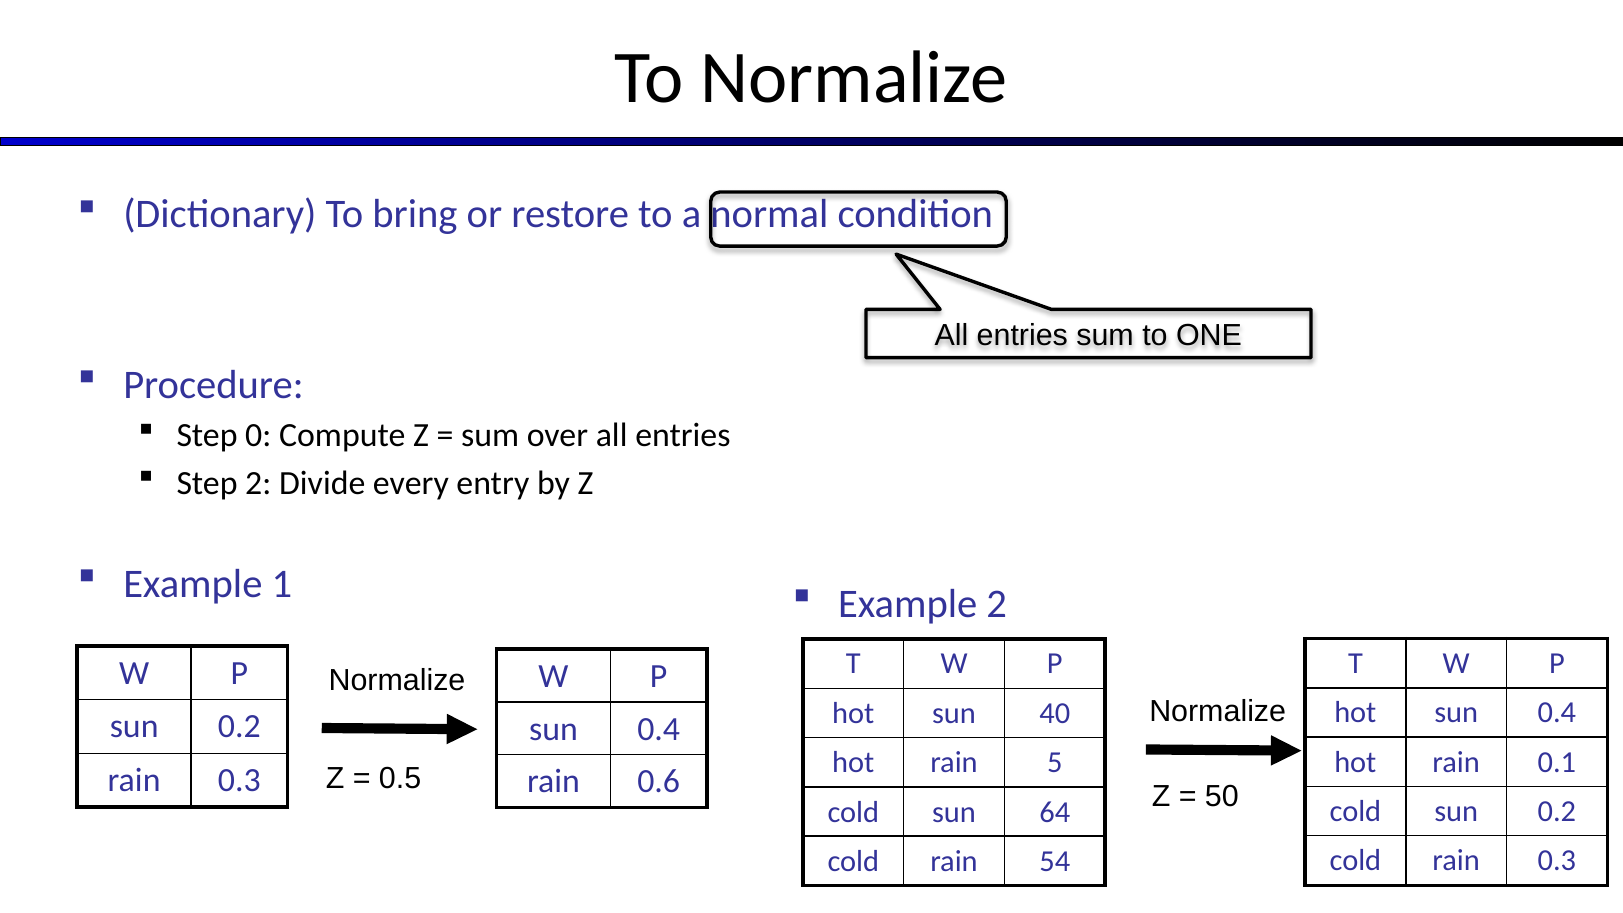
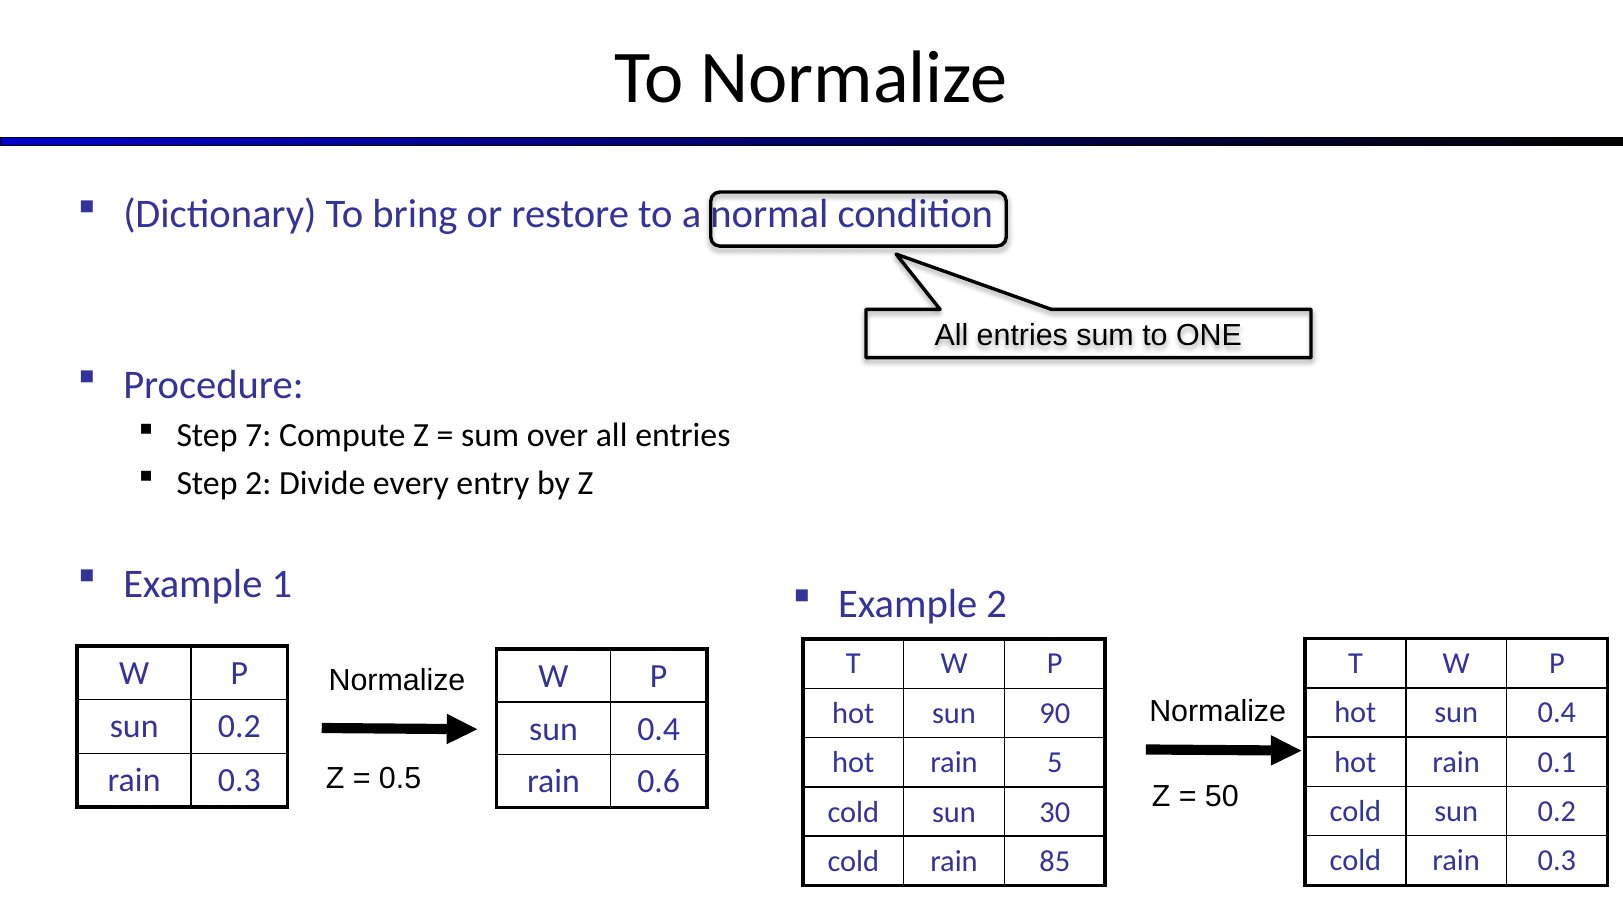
0: 0 -> 7
40: 40 -> 90
64: 64 -> 30
54: 54 -> 85
